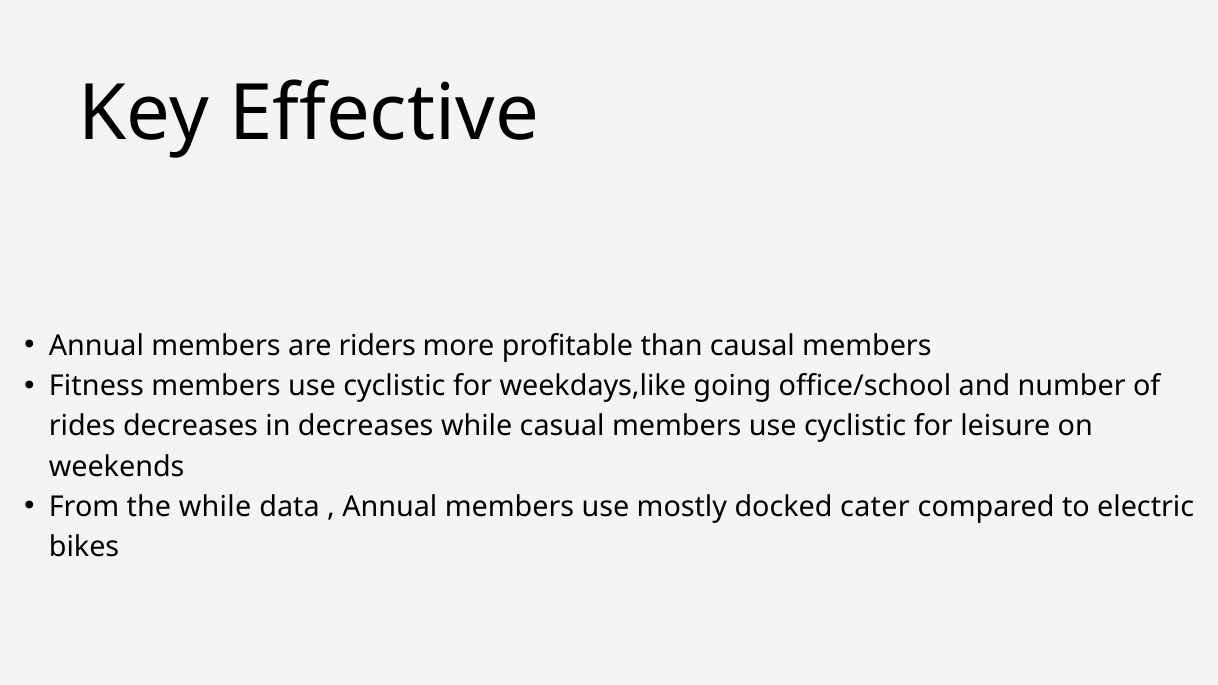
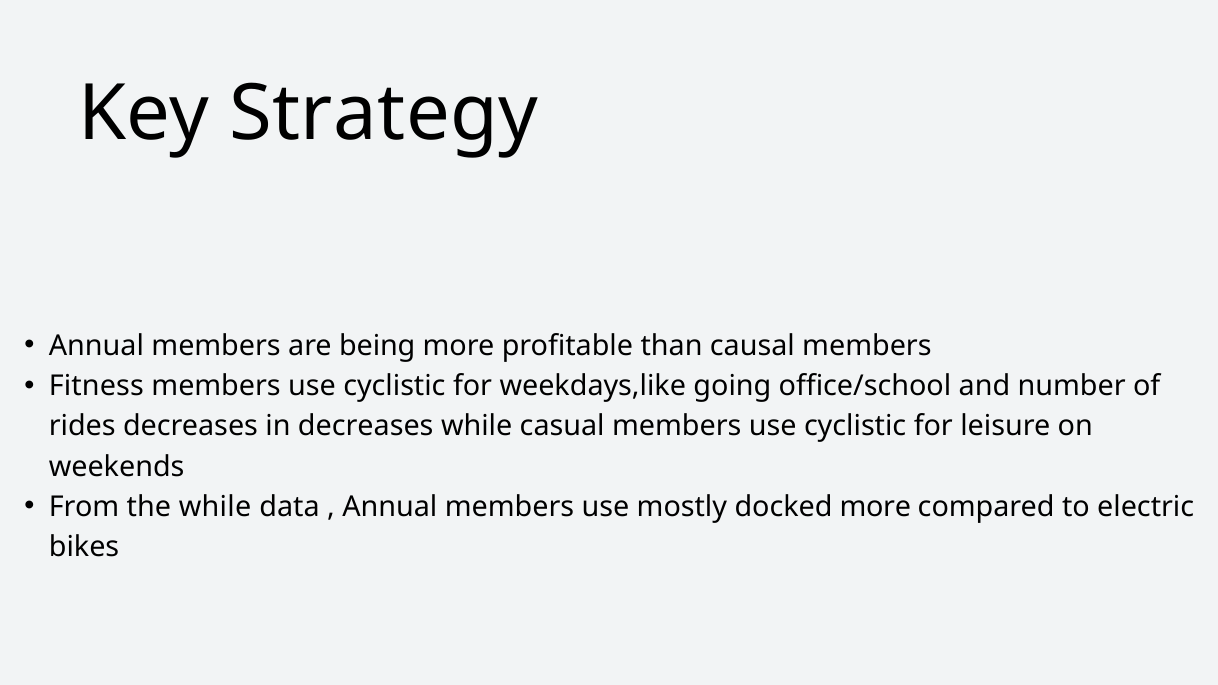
Effective: Effective -> Strategy
riders: riders -> being
docked cater: cater -> more
